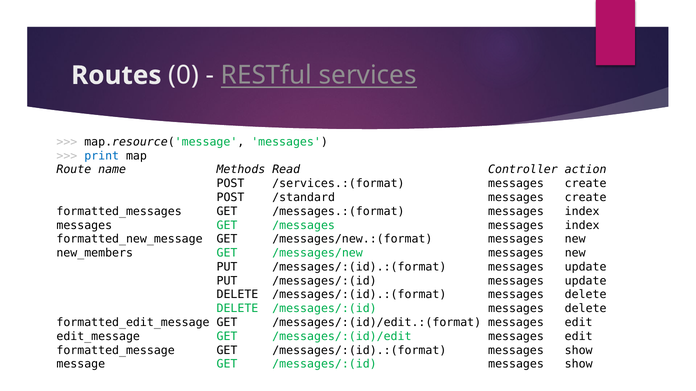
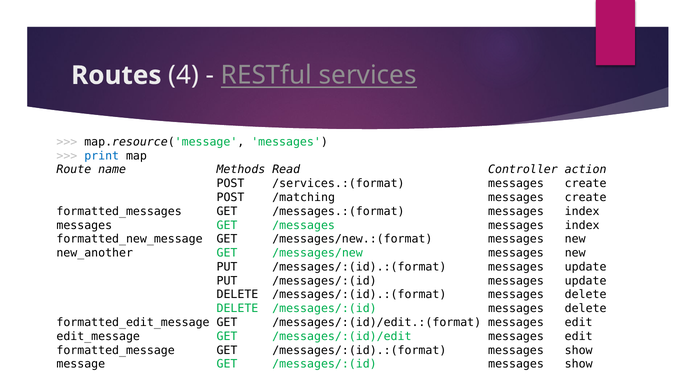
0: 0 -> 4
/standard: /standard -> /matching
new_members: new_members -> new_another
